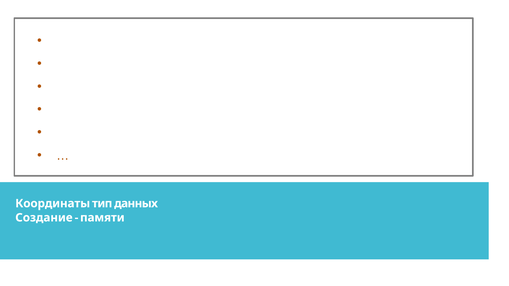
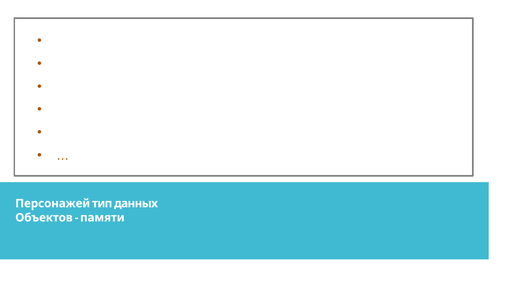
Координаты: Координаты -> Персонажей
Создание: Создание -> Объектов
